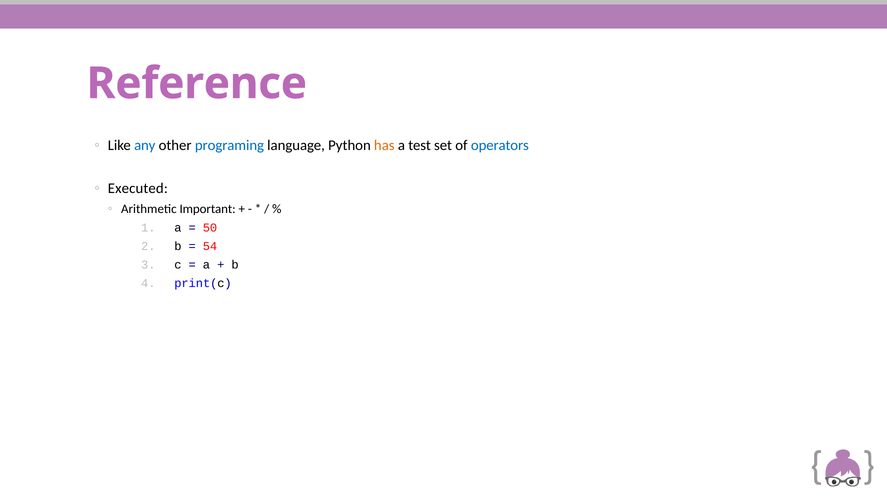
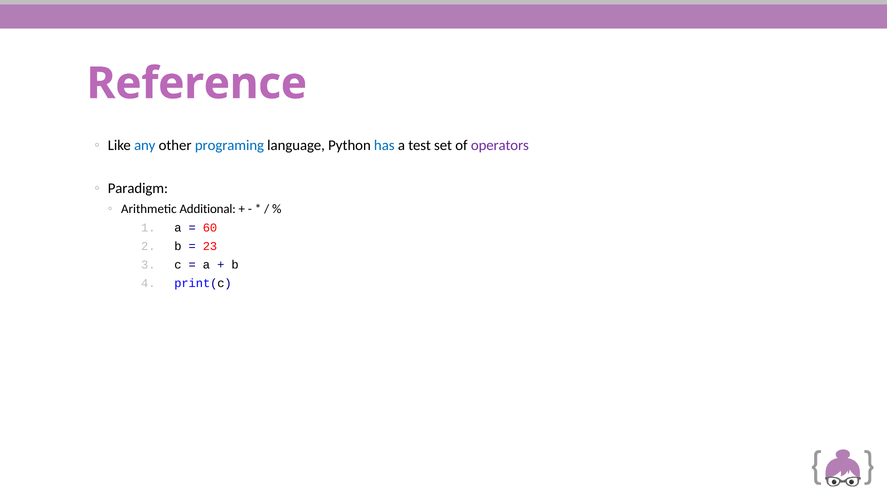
has colour: orange -> blue
operators colour: blue -> purple
Executed: Executed -> Paradigm
Important: Important -> Additional
50: 50 -> 60
54: 54 -> 23
